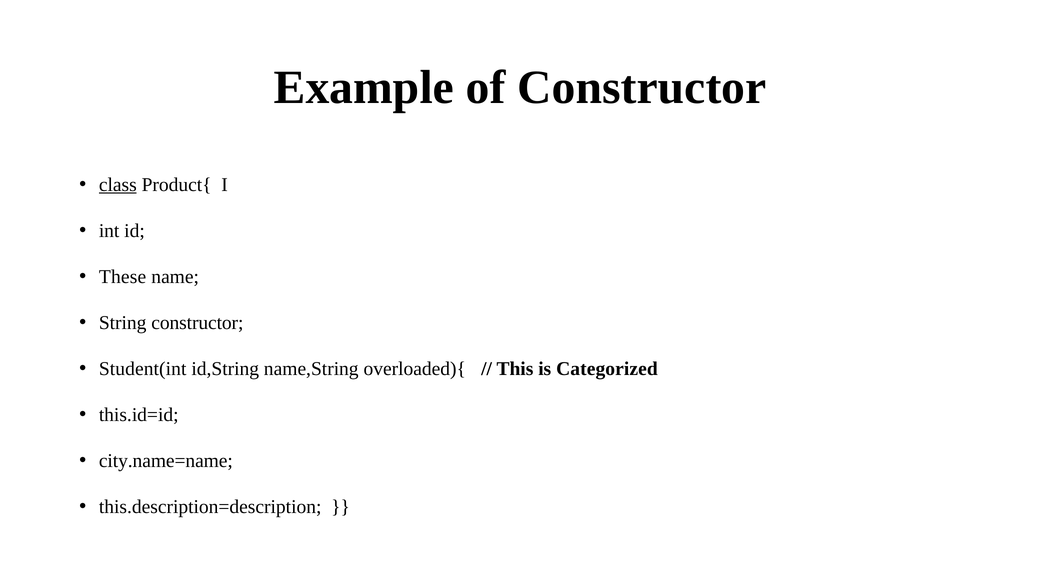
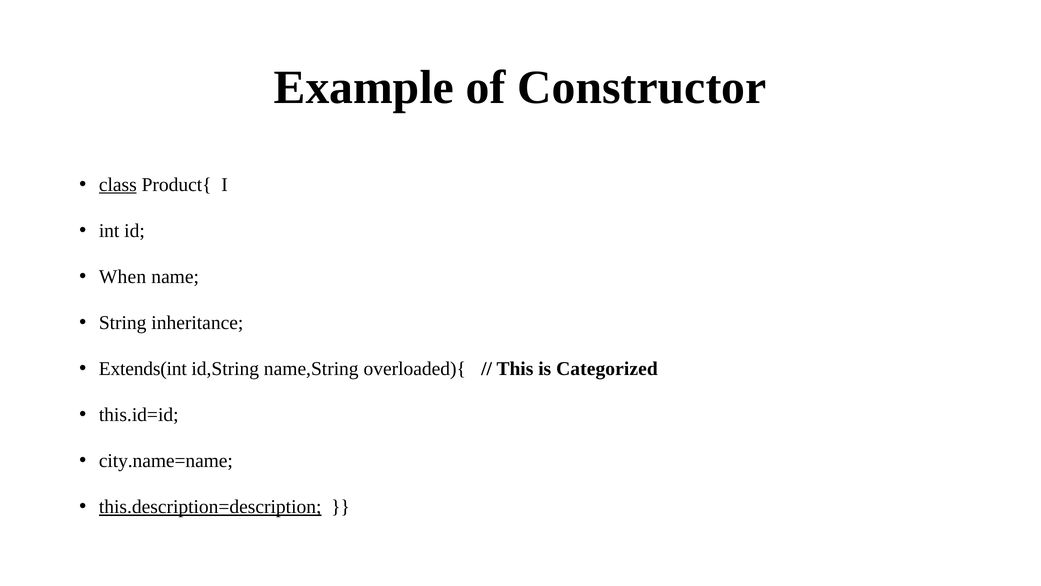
These: These -> When
String constructor: constructor -> inheritance
Student(int: Student(int -> Extends(int
this.description=description underline: none -> present
